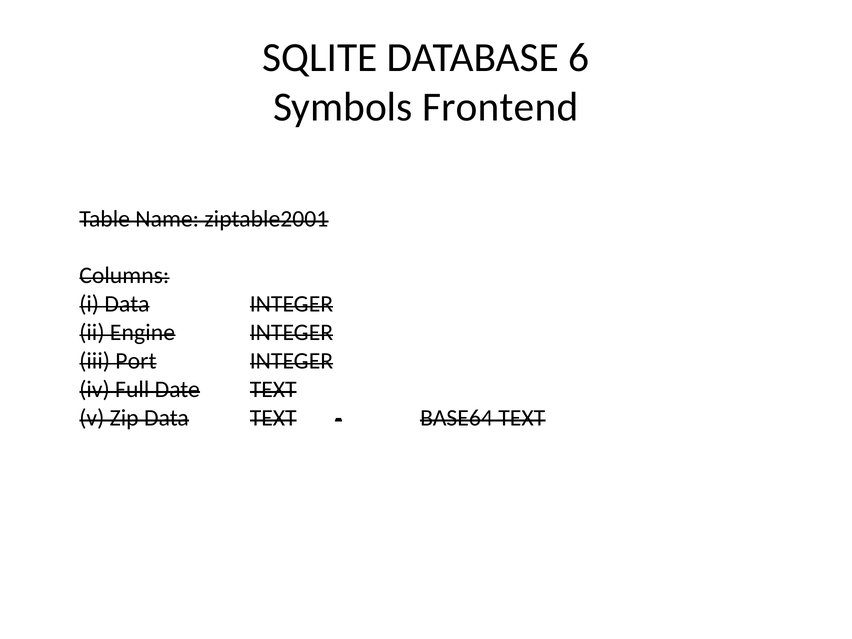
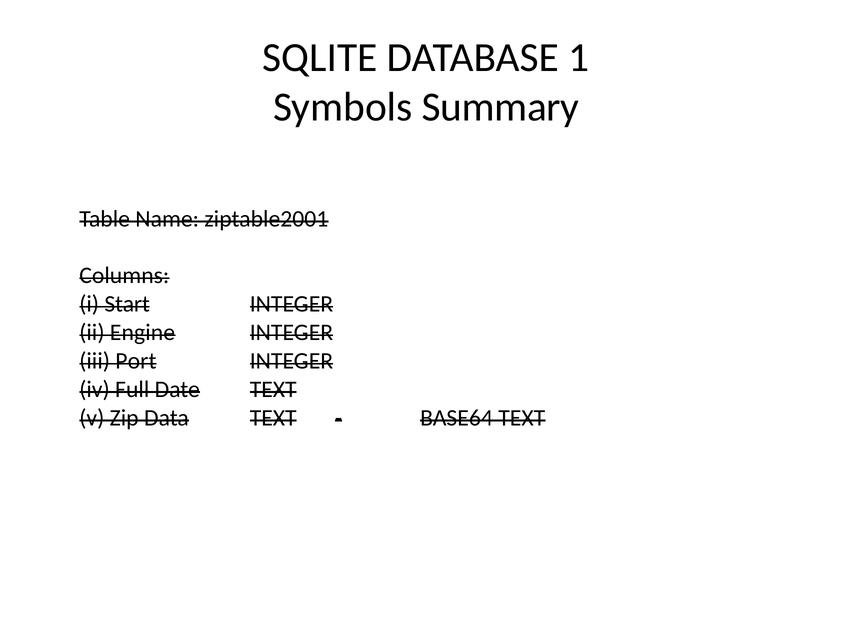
6: 6 -> 1
Frontend: Frontend -> Summary
i Data: Data -> Start
